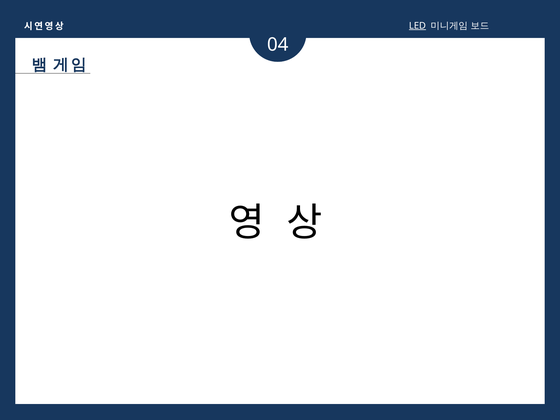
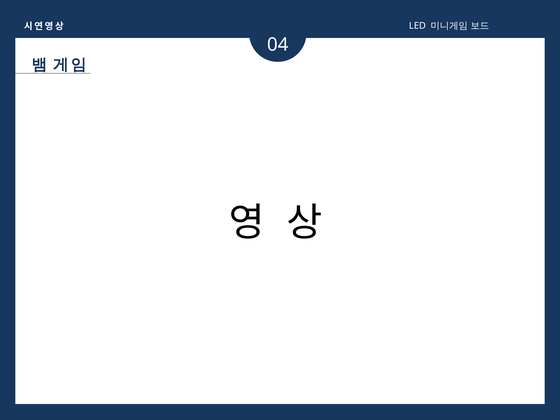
LED underline: present -> none
